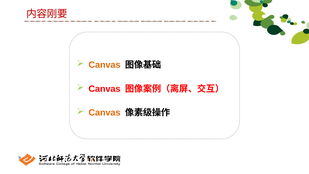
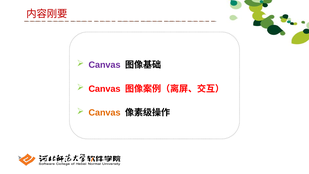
Canvas at (105, 65) colour: orange -> purple
